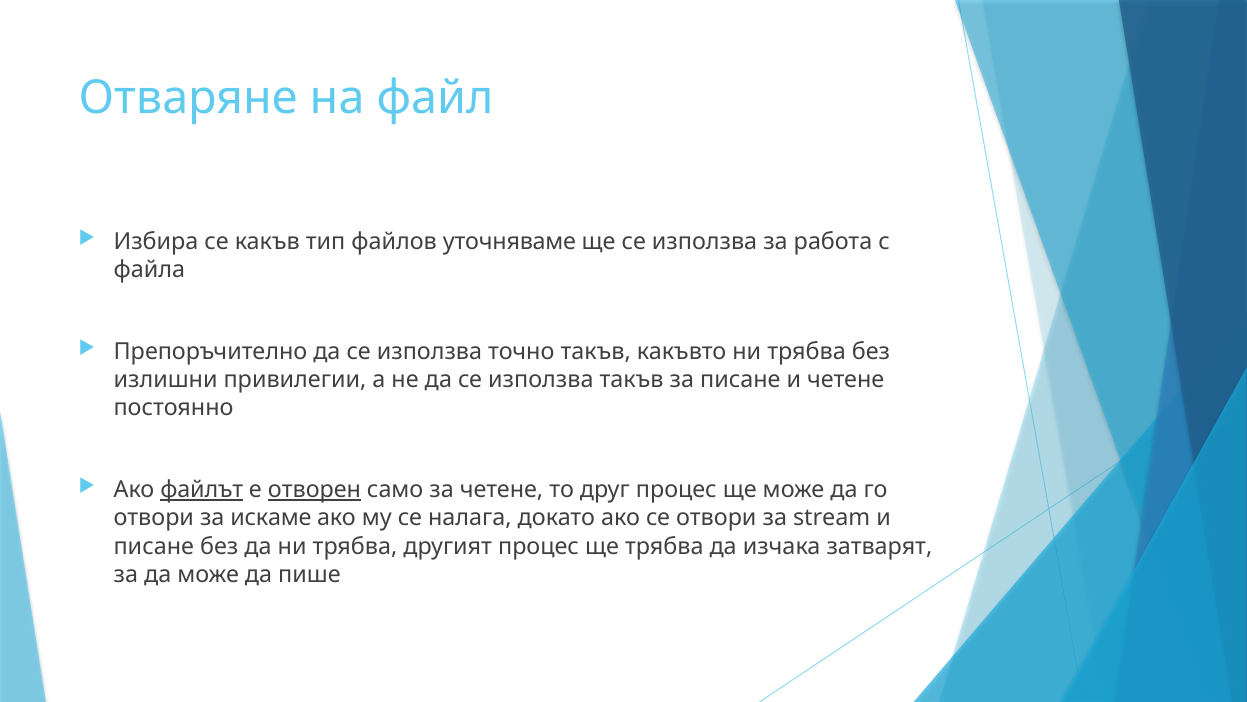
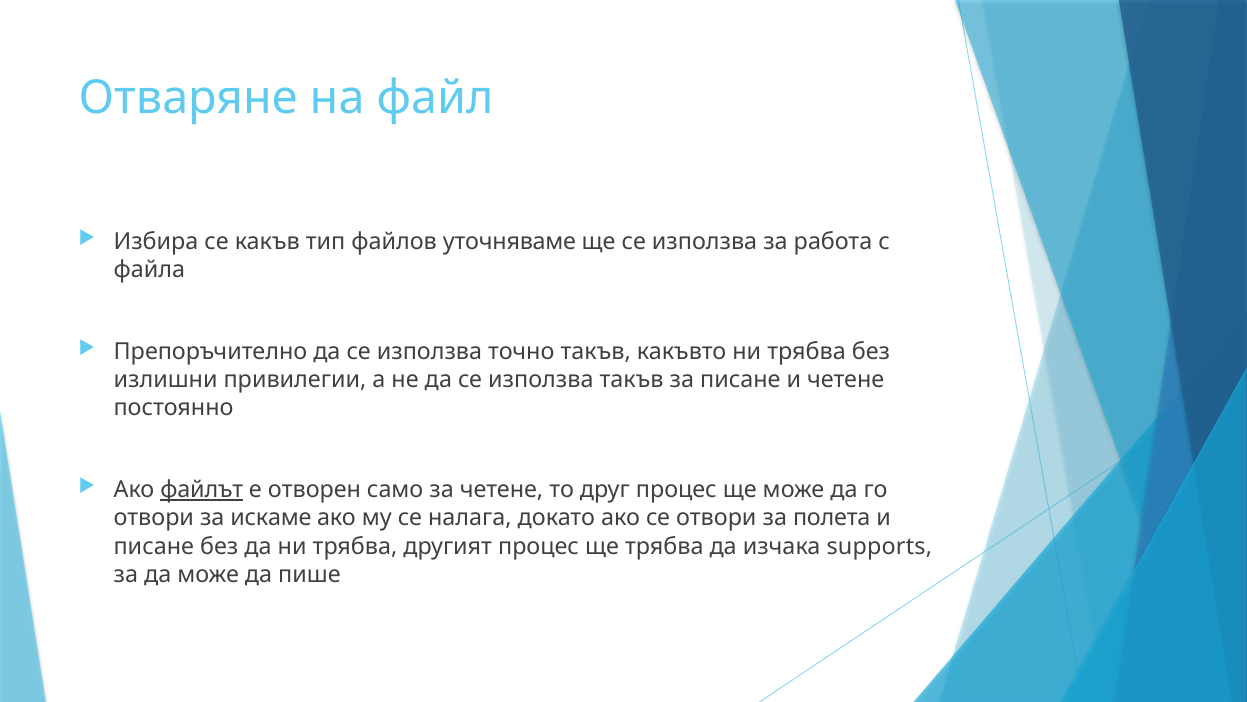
отворен underline: present -> none
stream: stream -> полета
затварят: затварят -> supports
